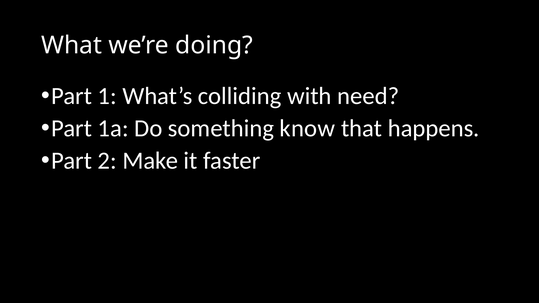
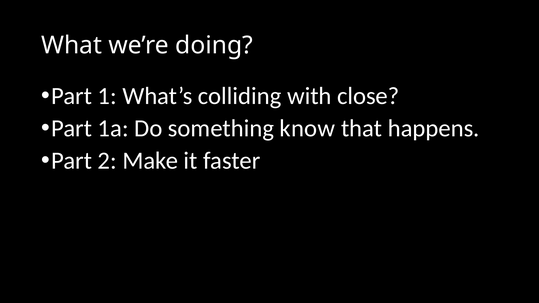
need: need -> close
